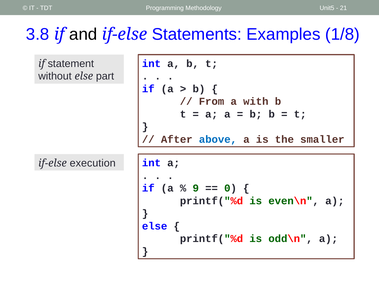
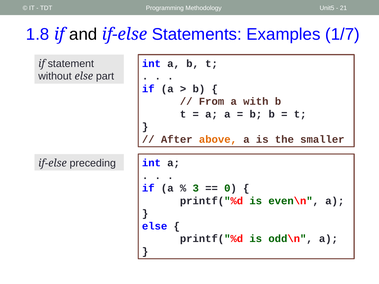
3.8: 3.8 -> 1.8
1/8: 1/8 -> 1/7
above colour: blue -> orange
execution: execution -> preceding
9: 9 -> 3
